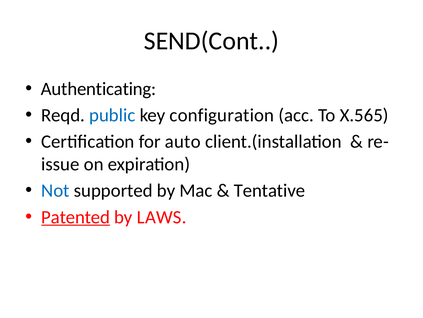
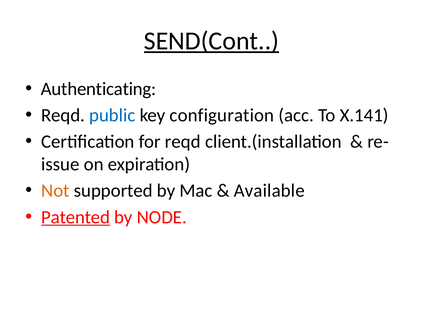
SEND(Cont underline: none -> present
X.565: X.565 -> X.141
for auto: auto -> reqd
Not colour: blue -> orange
Tentative: Tentative -> Available
LAWS: LAWS -> NODE
